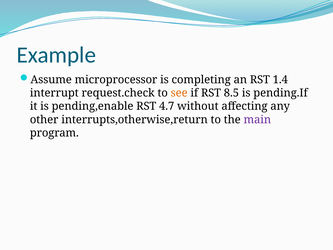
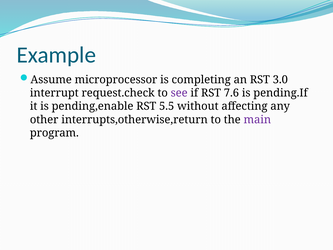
1.4: 1.4 -> 3.0
see colour: orange -> purple
8.5: 8.5 -> 7.6
4.7: 4.7 -> 5.5
